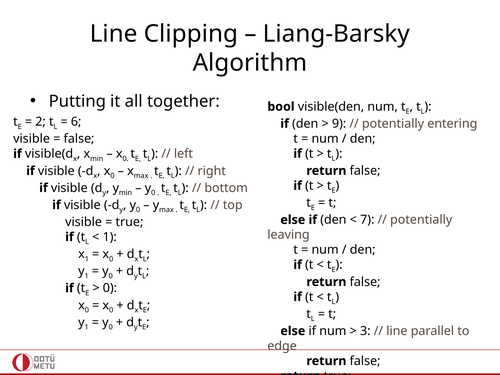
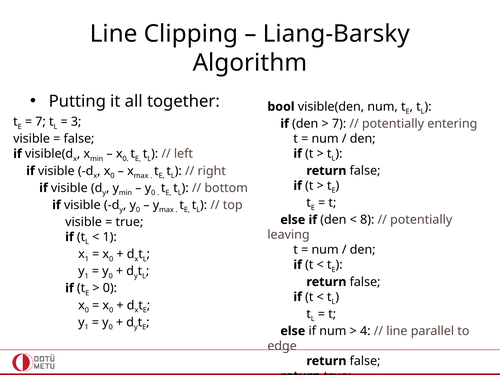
2 at (41, 122): 2 -> 7
6: 6 -> 3
9 at (339, 124): 9 -> 7
7: 7 -> 8
3: 3 -> 4
